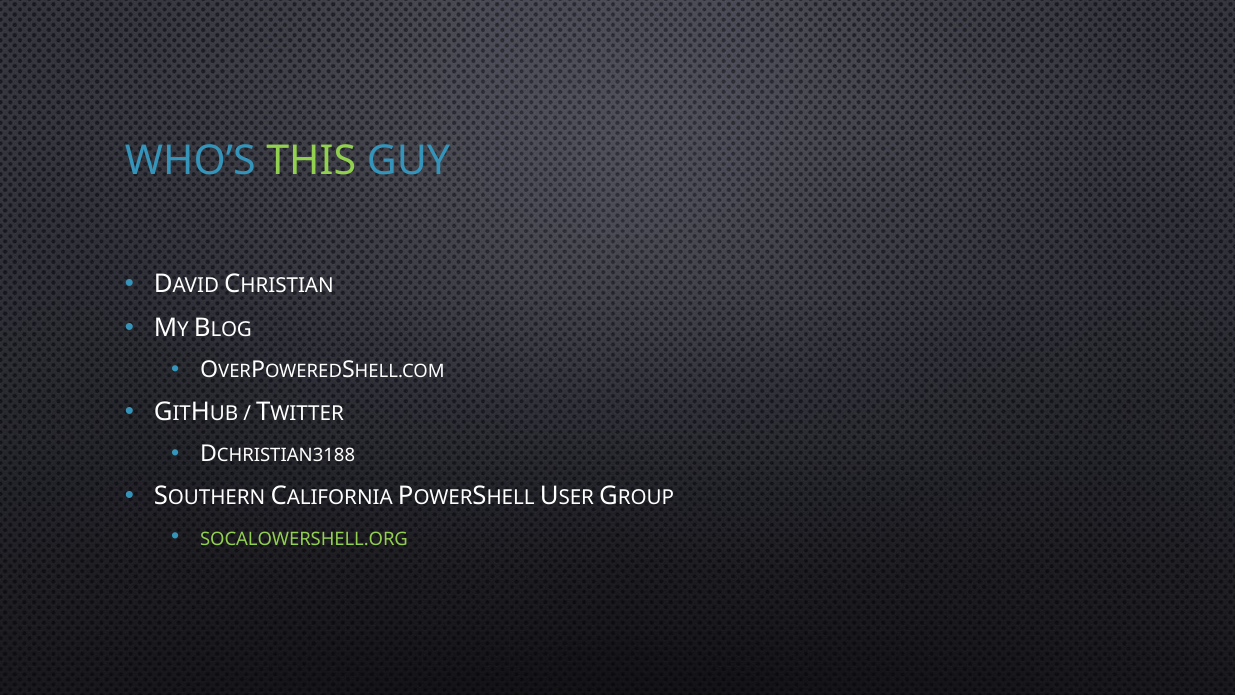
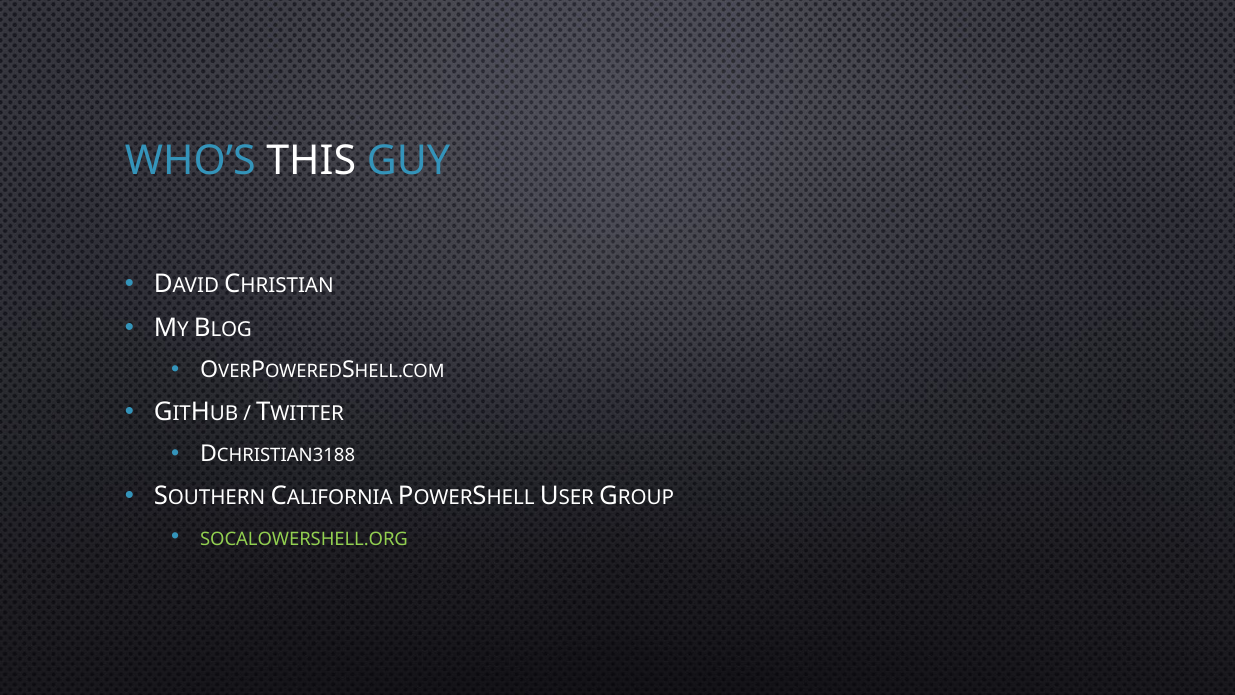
THIS colour: light green -> white
